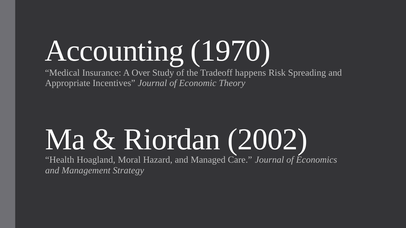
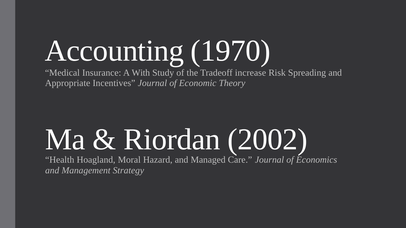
Over: Over -> With
happens: happens -> increase
